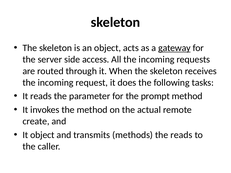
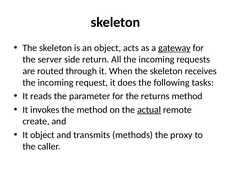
access: access -> return
prompt: prompt -> returns
actual underline: none -> present
the reads: reads -> proxy
